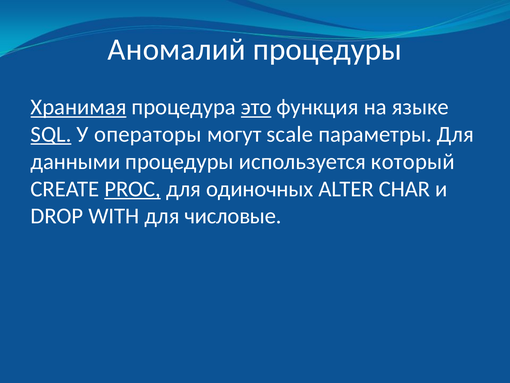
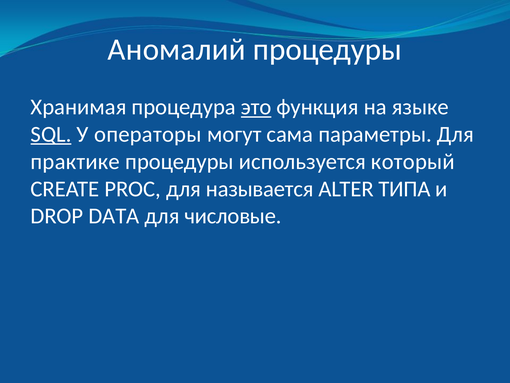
Хранимая underline: present -> none
scale: scale -> сама
данными: данными -> практике
PROC underline: present -> none
одиночных: одиночных -> называется
CHAR: CHAR -> ТИПА
WITH: WITH -> DATA
